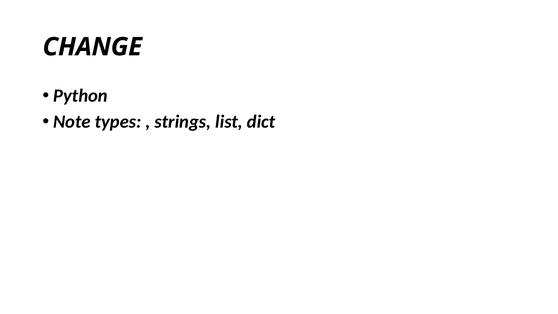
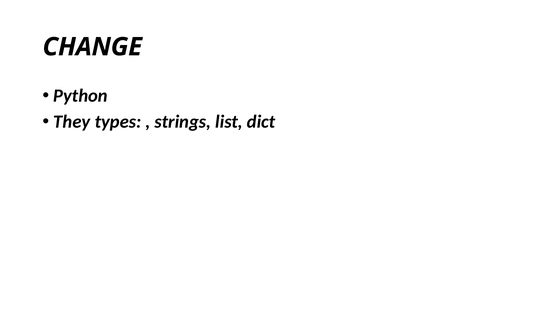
Note: Note -> They
